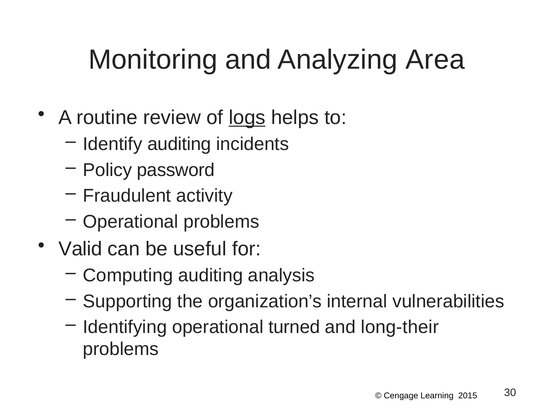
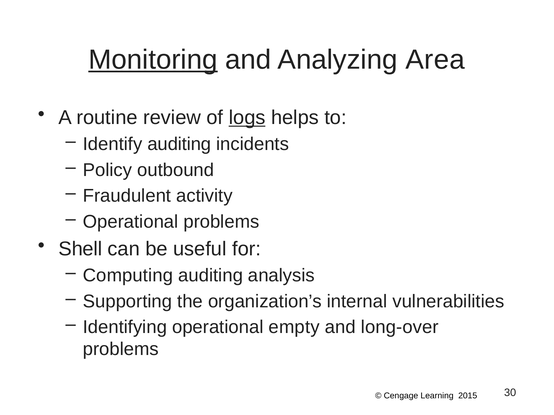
Monitoring underline: none -> present
password: password -> outbound
Valid: Valid -> Shell
turned: turned -> empty
long-their: long-their -> long-over
